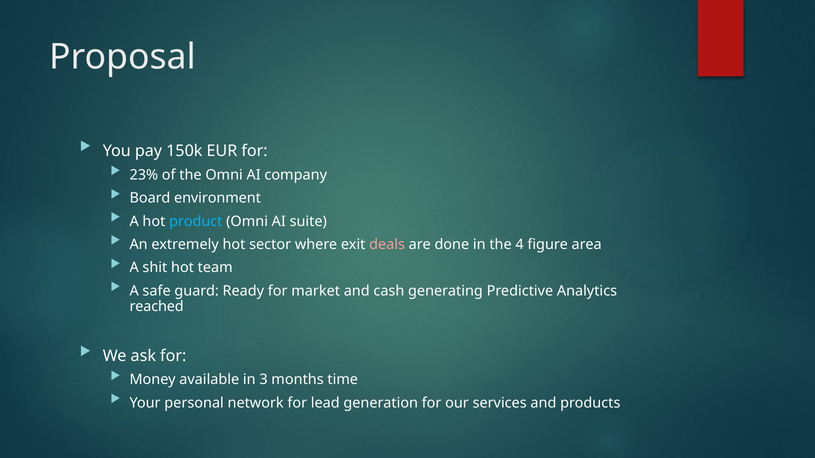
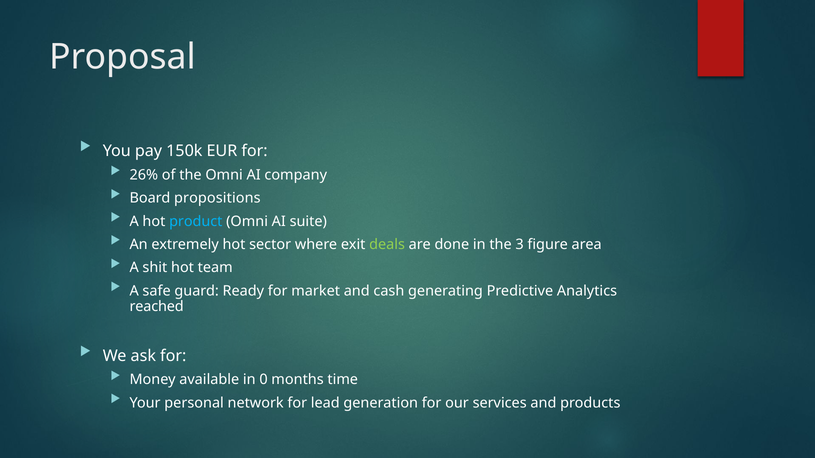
23%: 23% -> 26%
environment: environment -> propositions
deals colour: pink -> light green
4: 4 -> 3
3: 3 -> 0
